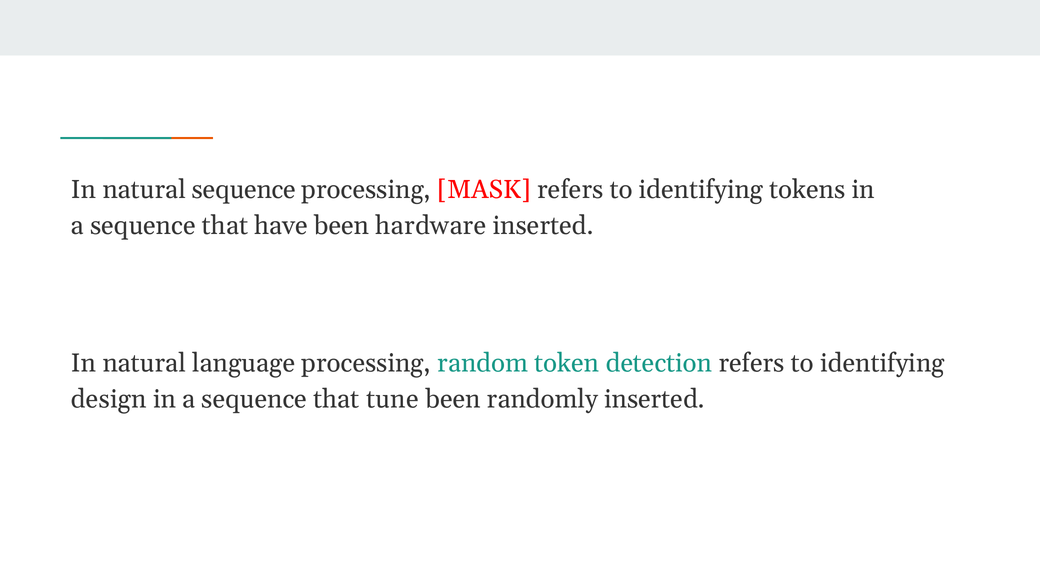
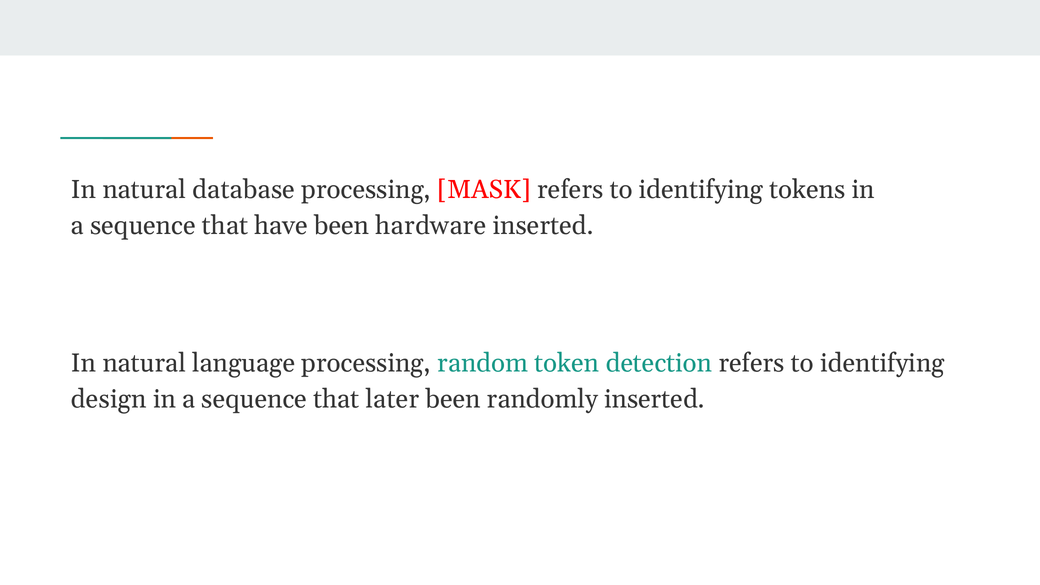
natural sequence: sequence -> database
tune: tune -> later
